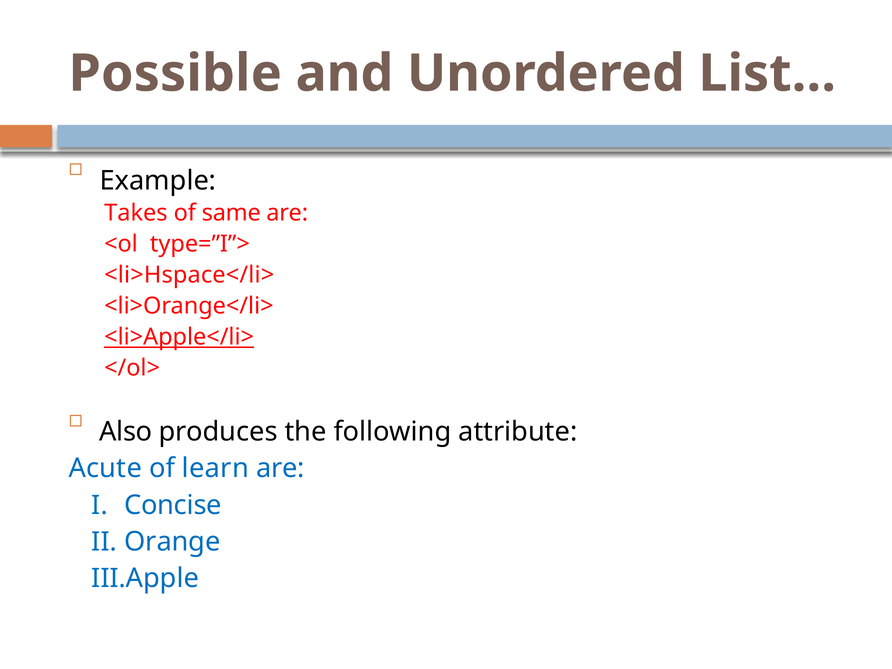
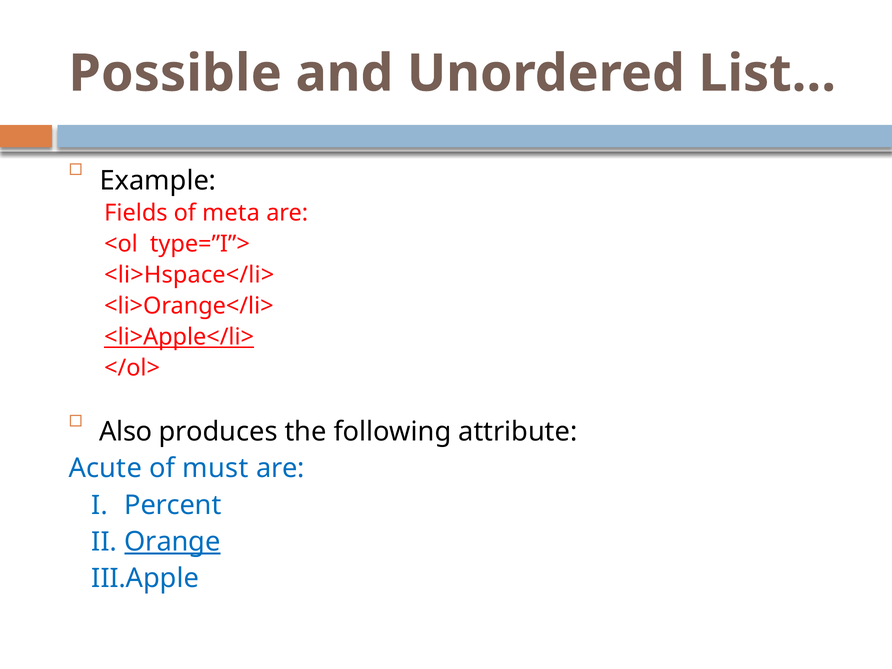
Takes: Takes -> Fields
same: same -> meta
learn: learn -> must
Concise: Concise -> Percent
Orange underline: none -> present
